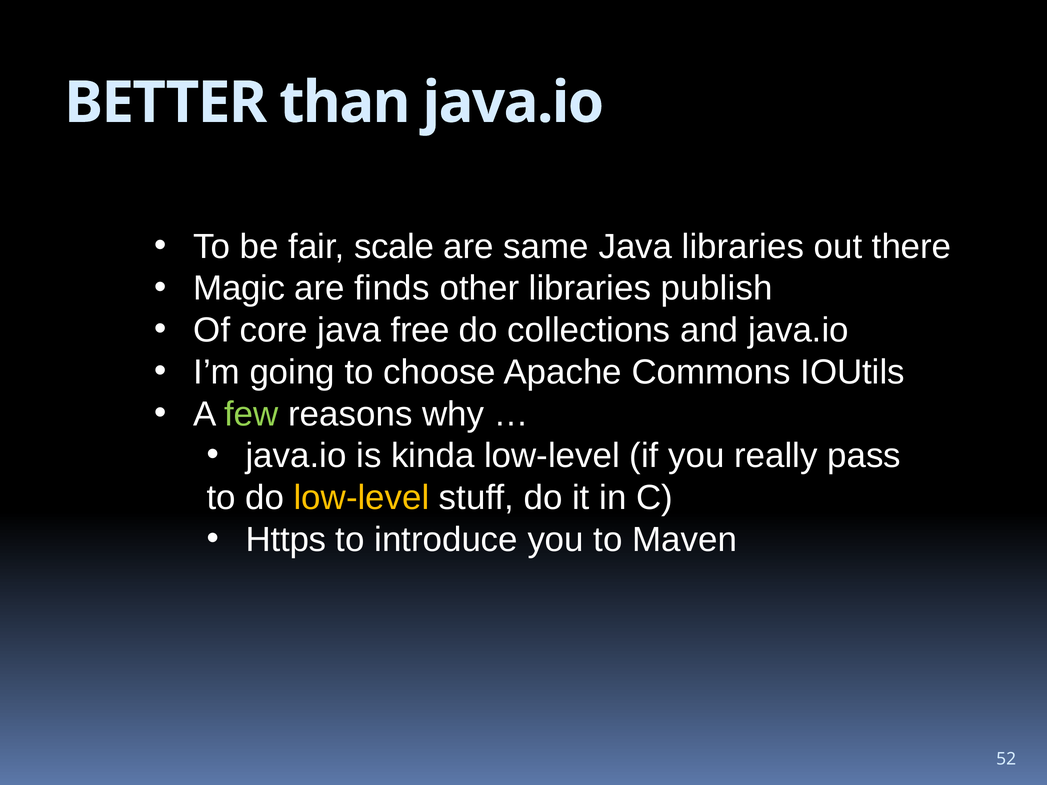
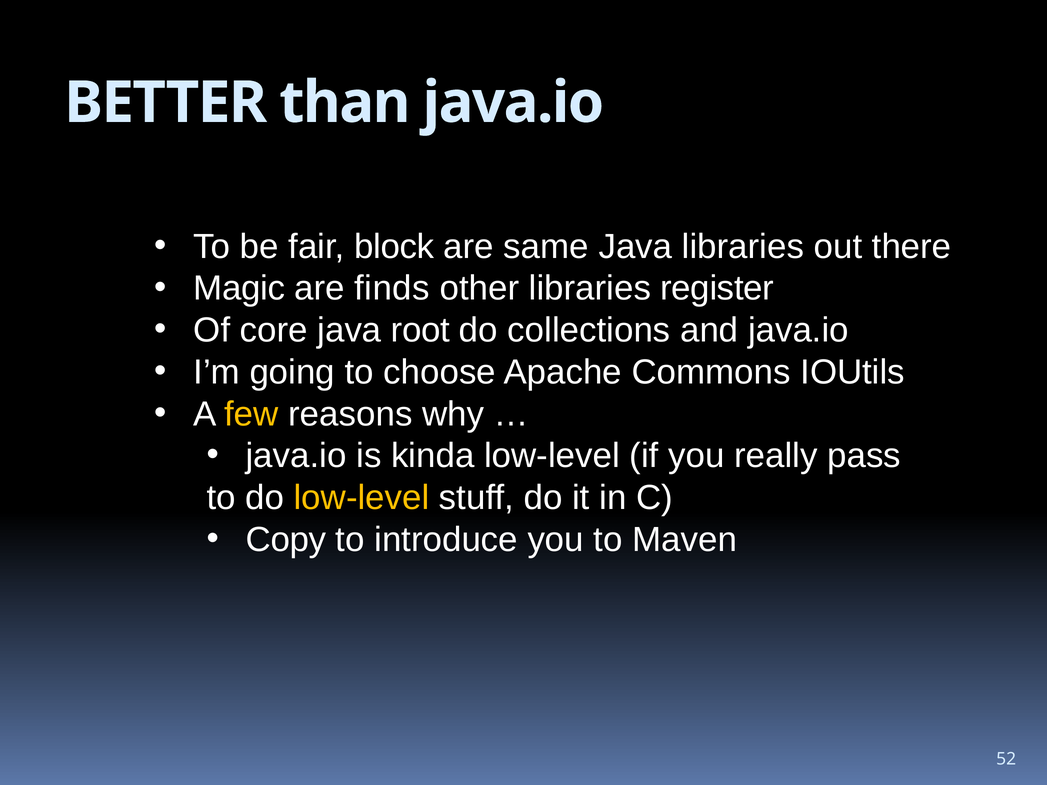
scale: scale -> block
publish: publish -> register
free: free -> root
few colour: light green -> yellow
Https: Https -> Copy
